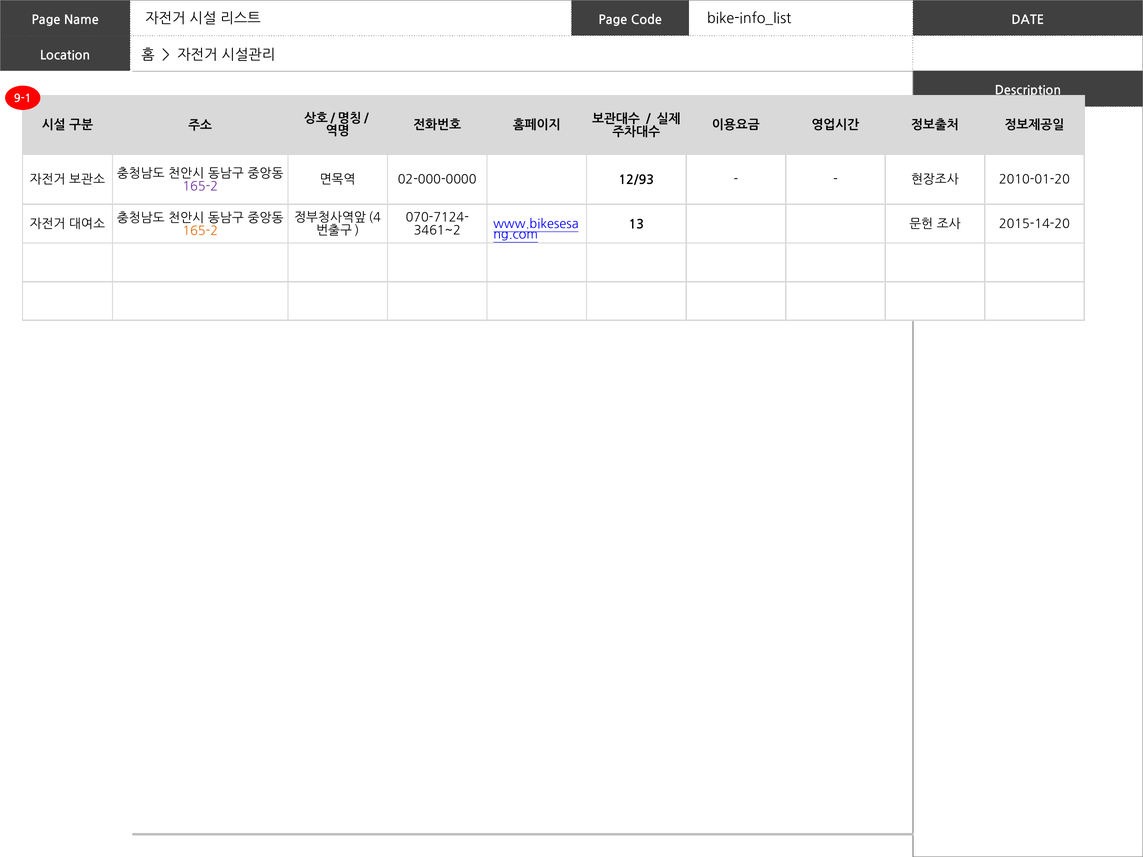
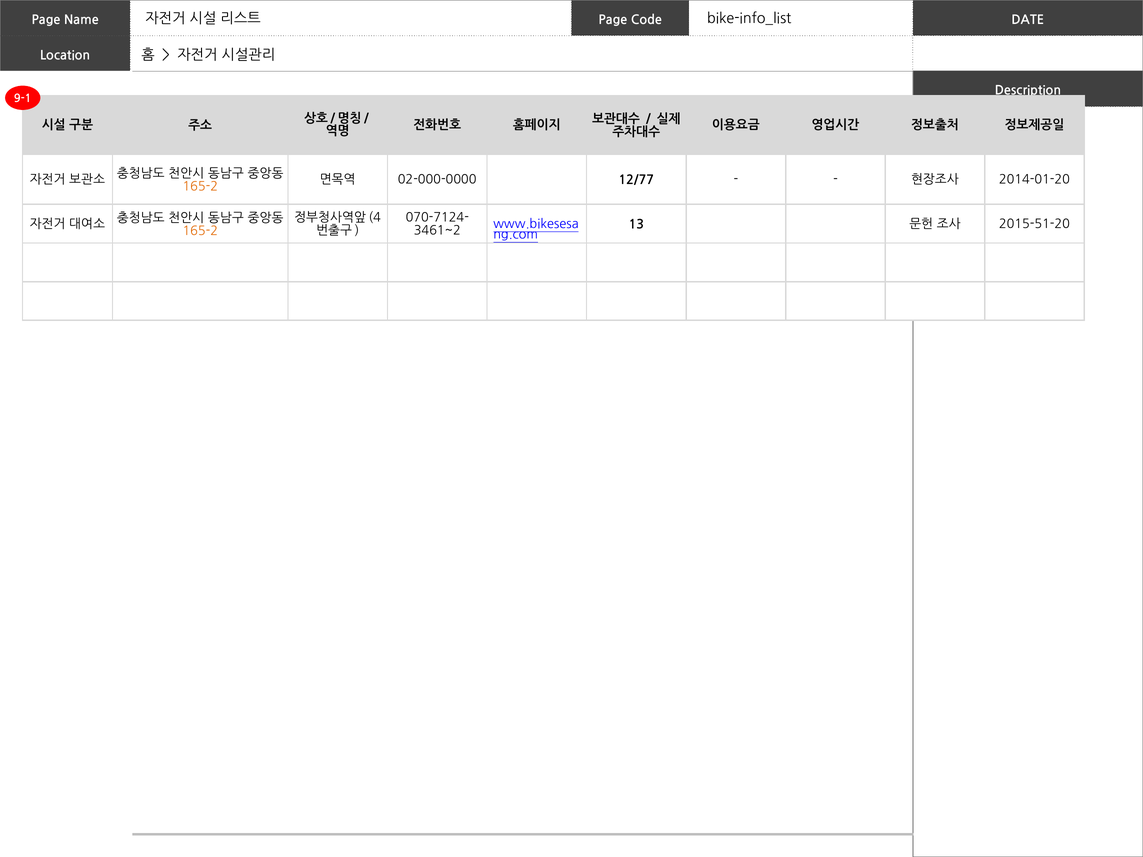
12/93: 12/93 -> 12/77
2010-01-20: 2010-01-20 -> 2014-01-20
165-2 at (200, 187) colour: purple -> orange
2015-14-20: 2015-14-20 -> 2015-51-20
